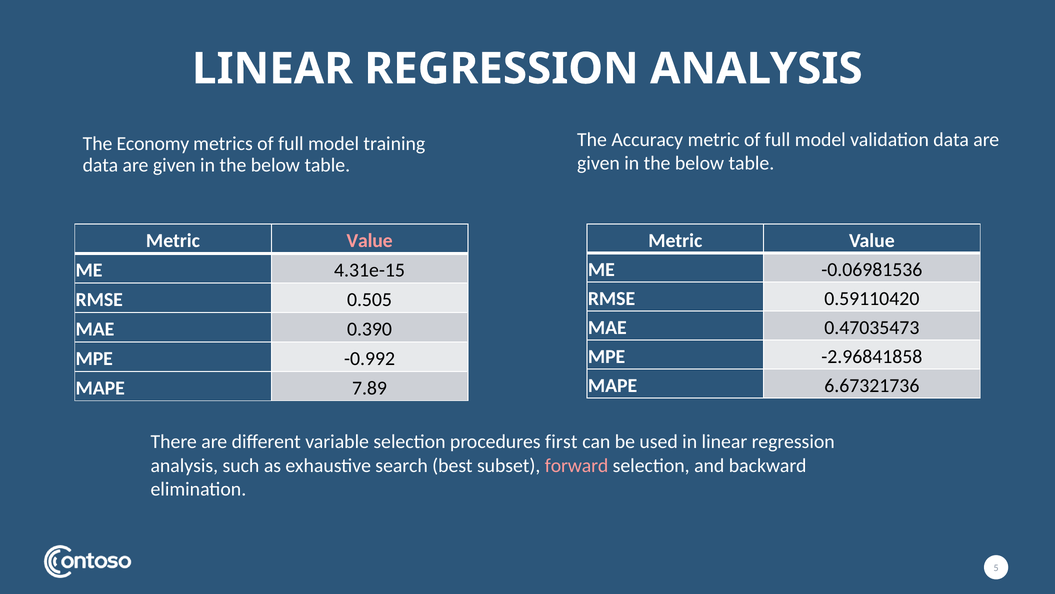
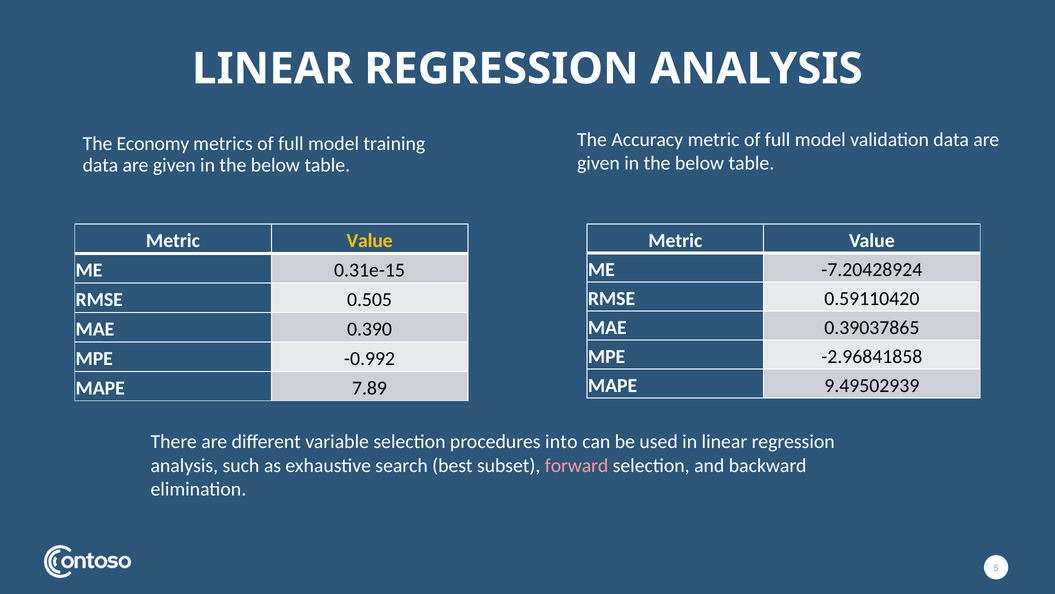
Value at (370, 241) colour: pink -> yellow
-0.06981536: -0.06981536 -> -7.20428924
4.31e-15: 4.31e-15 -> 0.31e-15
0.47035473: 0.47035473 -> 0.39037865
6.67321736: 6.67321736 -> 9.49502939
first: first -> into
